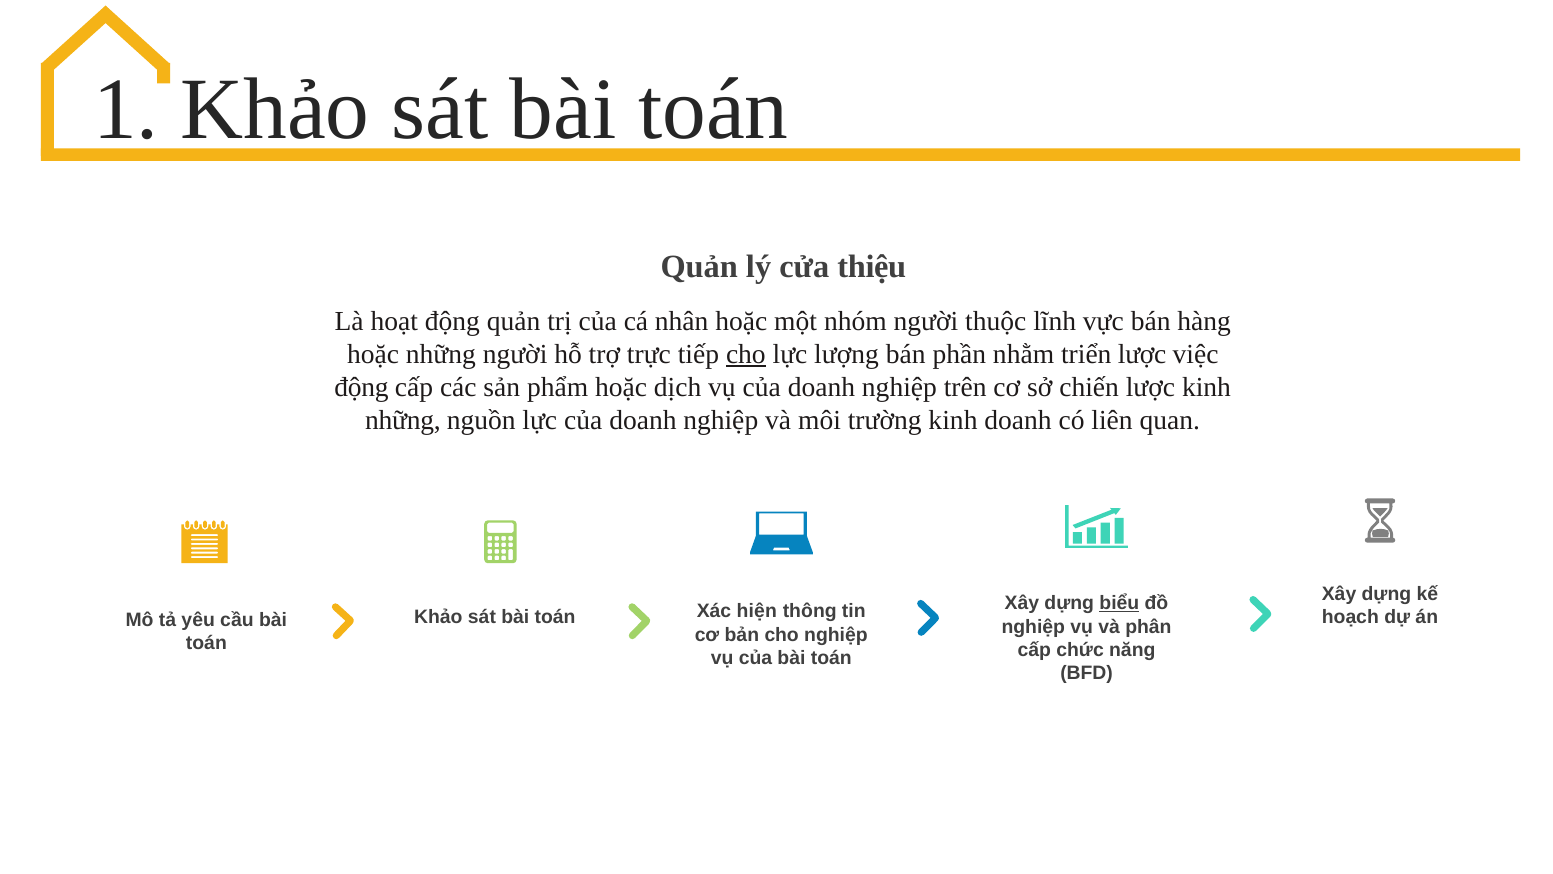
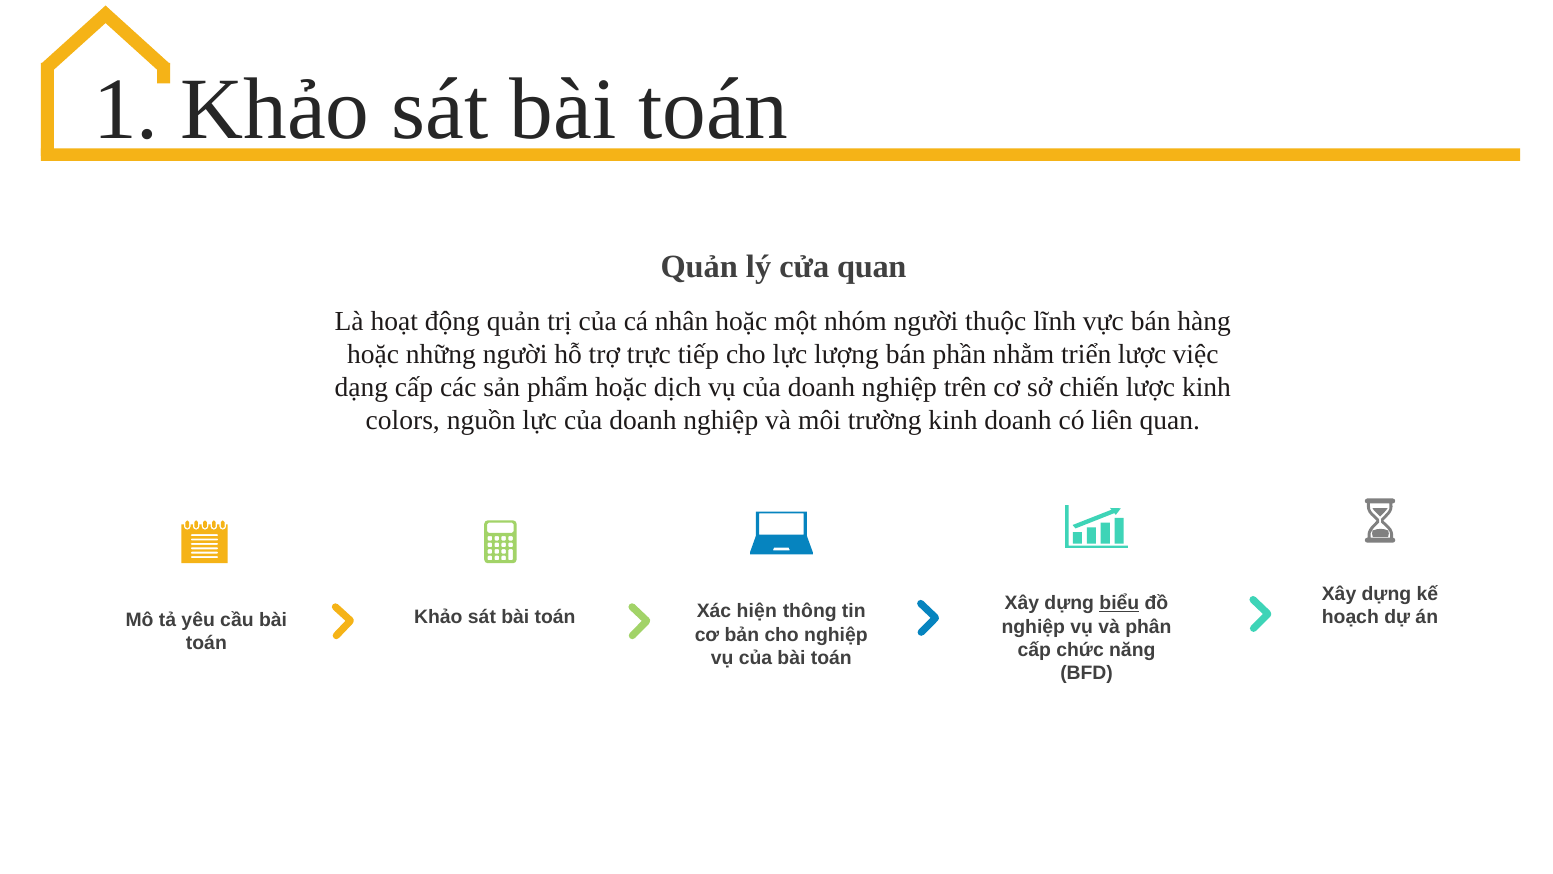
cửa thiệu: thiệu -> quan
cho at (746, 354) underline: present -> none
động at (361, 387): động -> dạng
những at (403, 420): những -> colors
